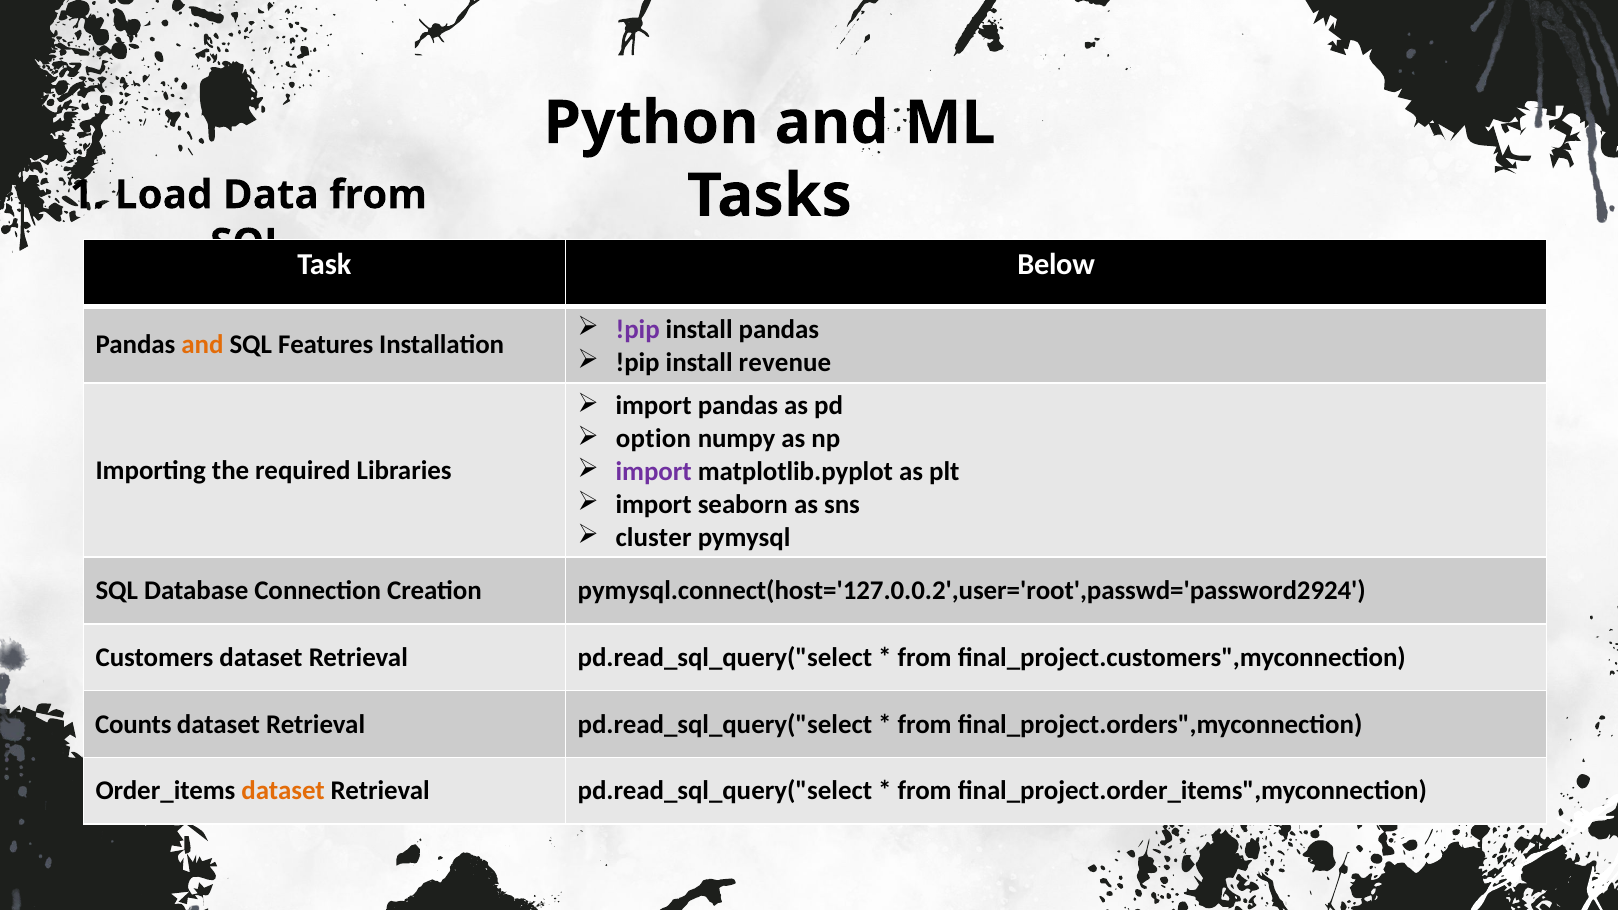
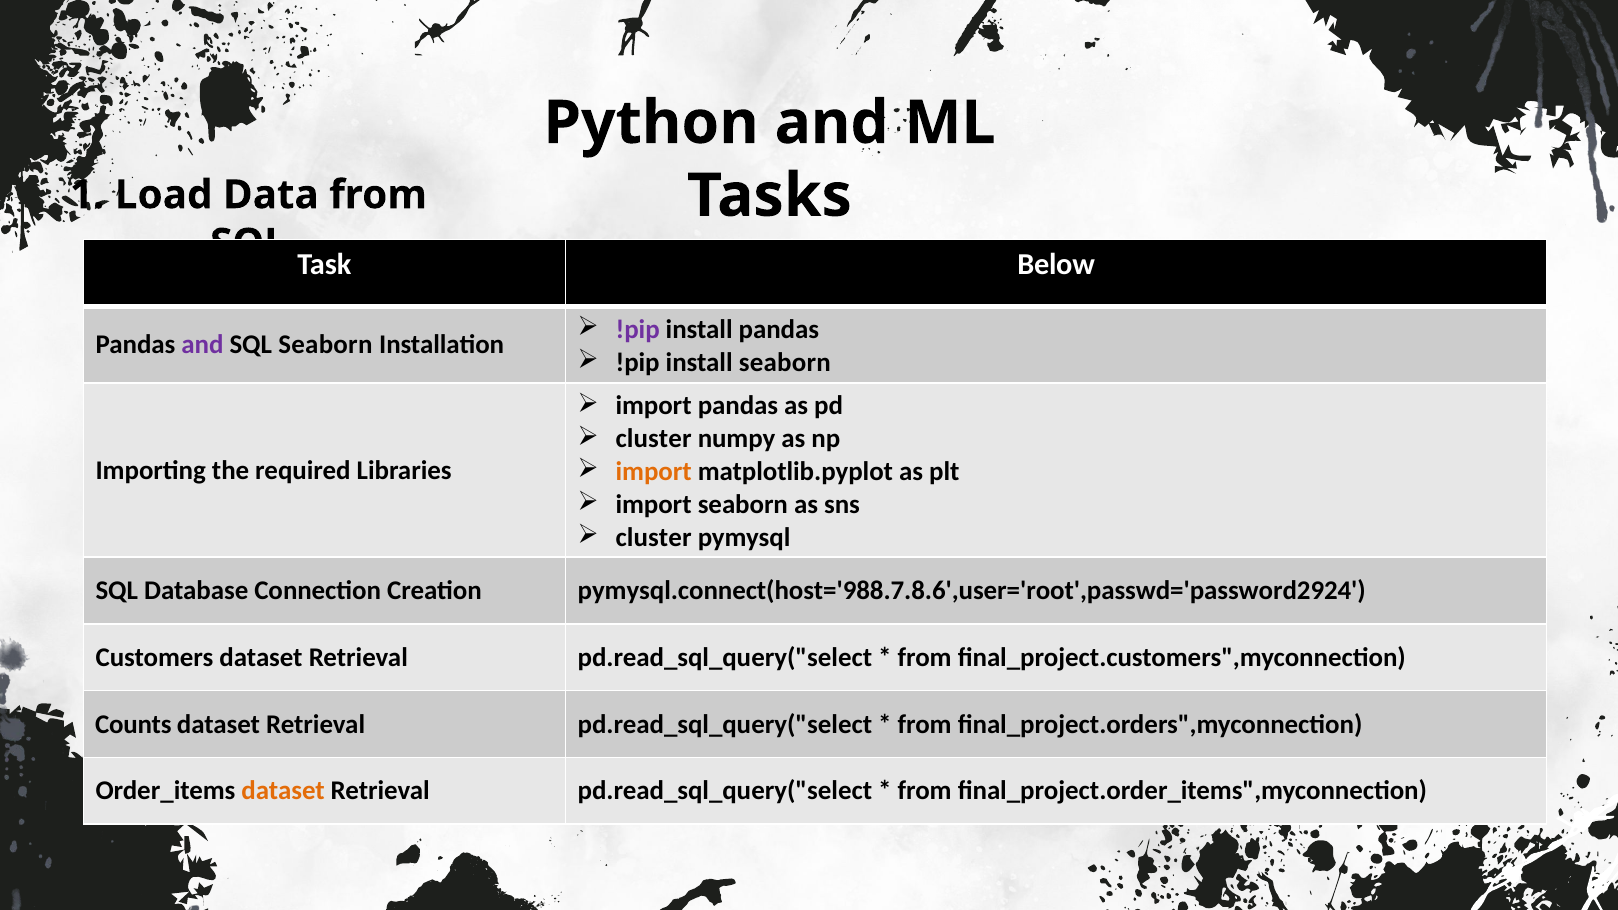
and at (202, 345) colour: orange -> purple
SQL Features: Features -> Seaborn
install revenue: revenue -> seaborn
option at (654, 439): option -> cluster
import at (654, 472) colour: purple -> orange
pymysql.connect(host='127.0.0.2',user='root',passwd='password2924: pymysql.connect(host='127.0.0.2',user='root',passwd='password2924 -> pymysql.connect(host='988.7.8.6',user='root',passwd='password2924
